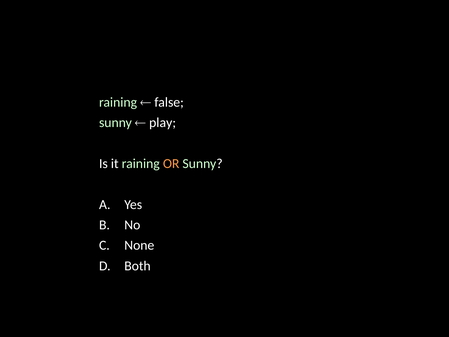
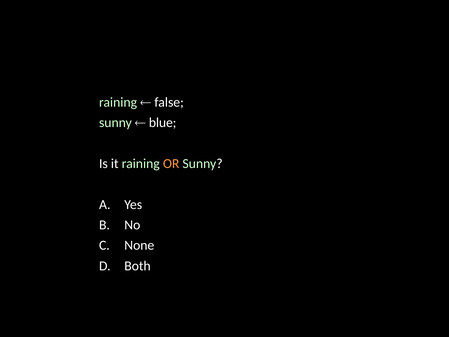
play: play -> blue
